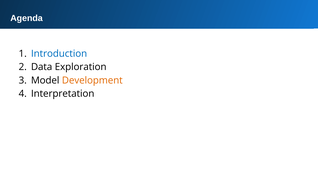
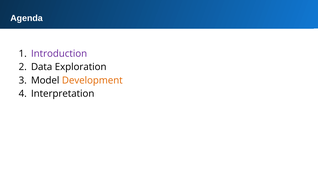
Introduction colour: blue -> purple
